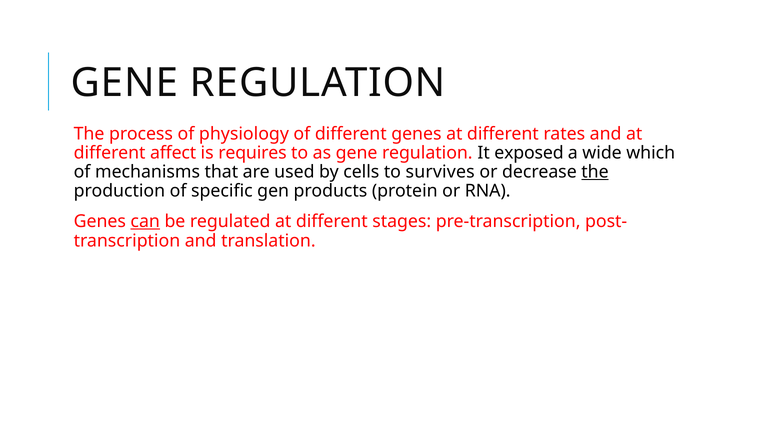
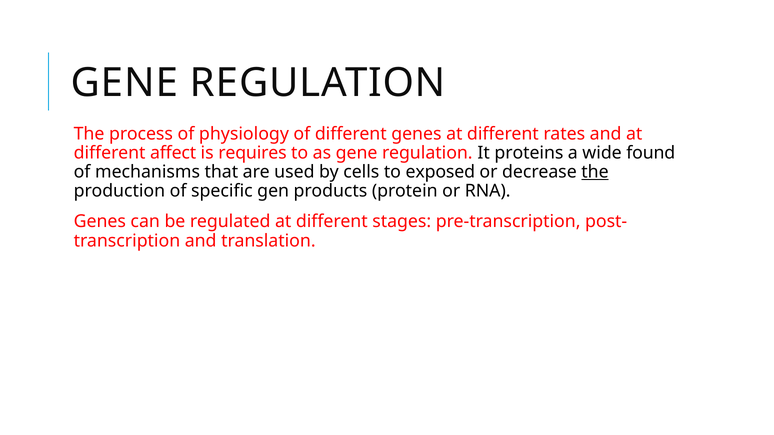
exposed: exposed -> proteins
which: which -> found
survives: survives -> exposed
can underline: present -> none
